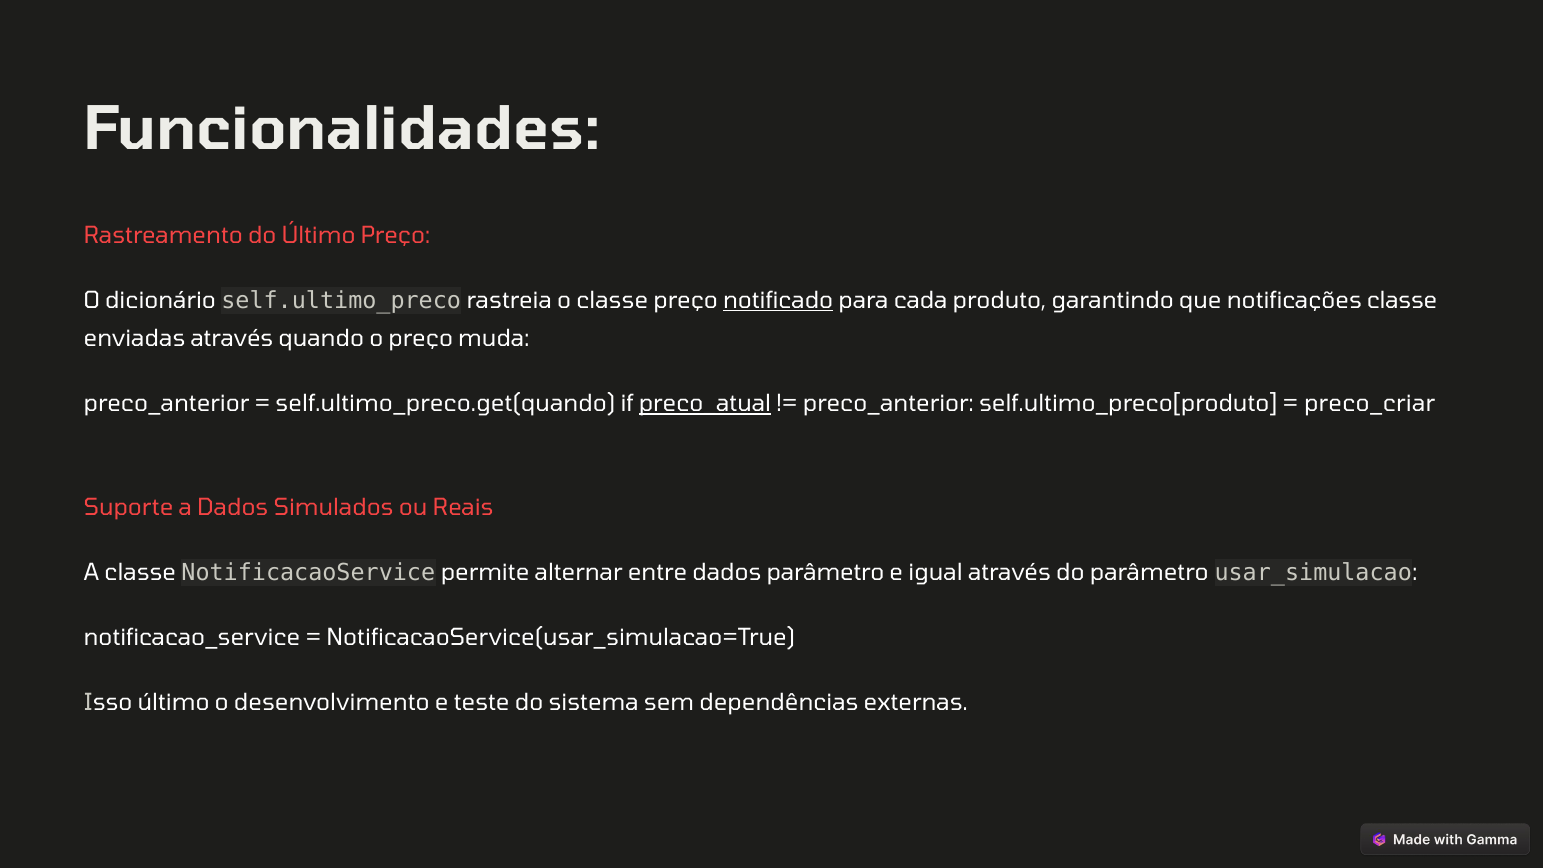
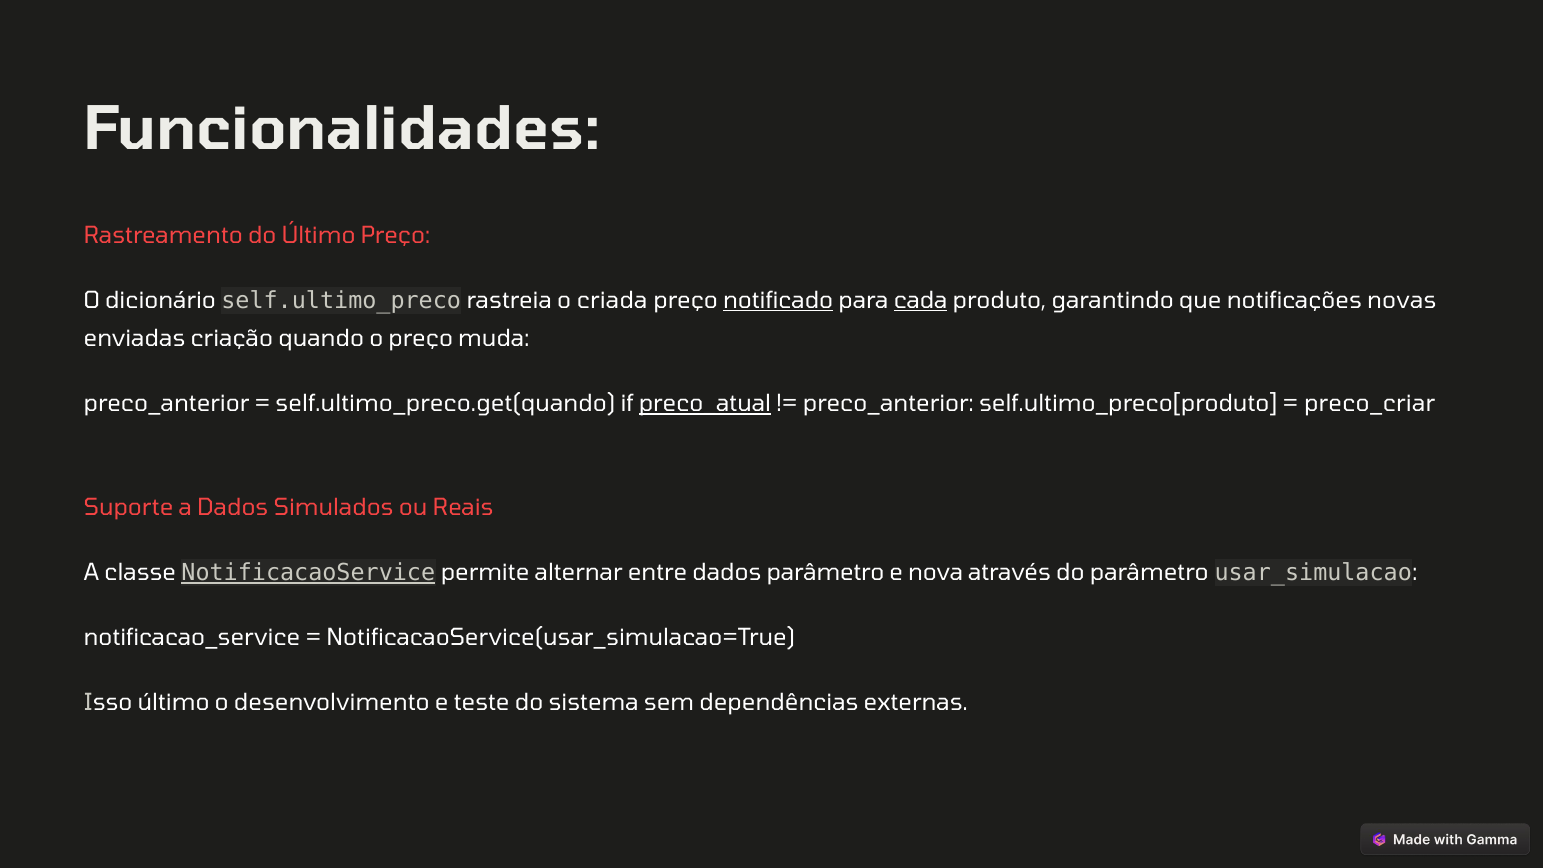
o classe: classe -> criada
cada underline: none -> present
notificações classe: classe -> novas
enviadas através: através -> criação
NotificacaoService underline: none -> present
igual: igual -> nova
